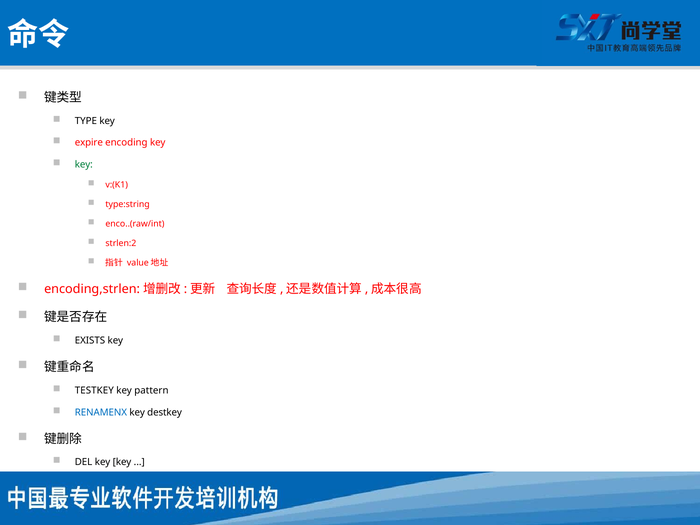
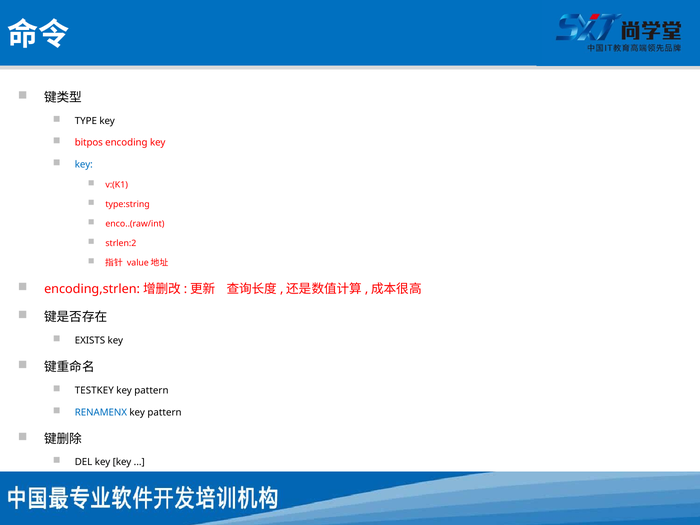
expire: expire -> bitpos
key at (84, 165) colour: green -> blue
destkey at (165, 412): destkey -> pattern
